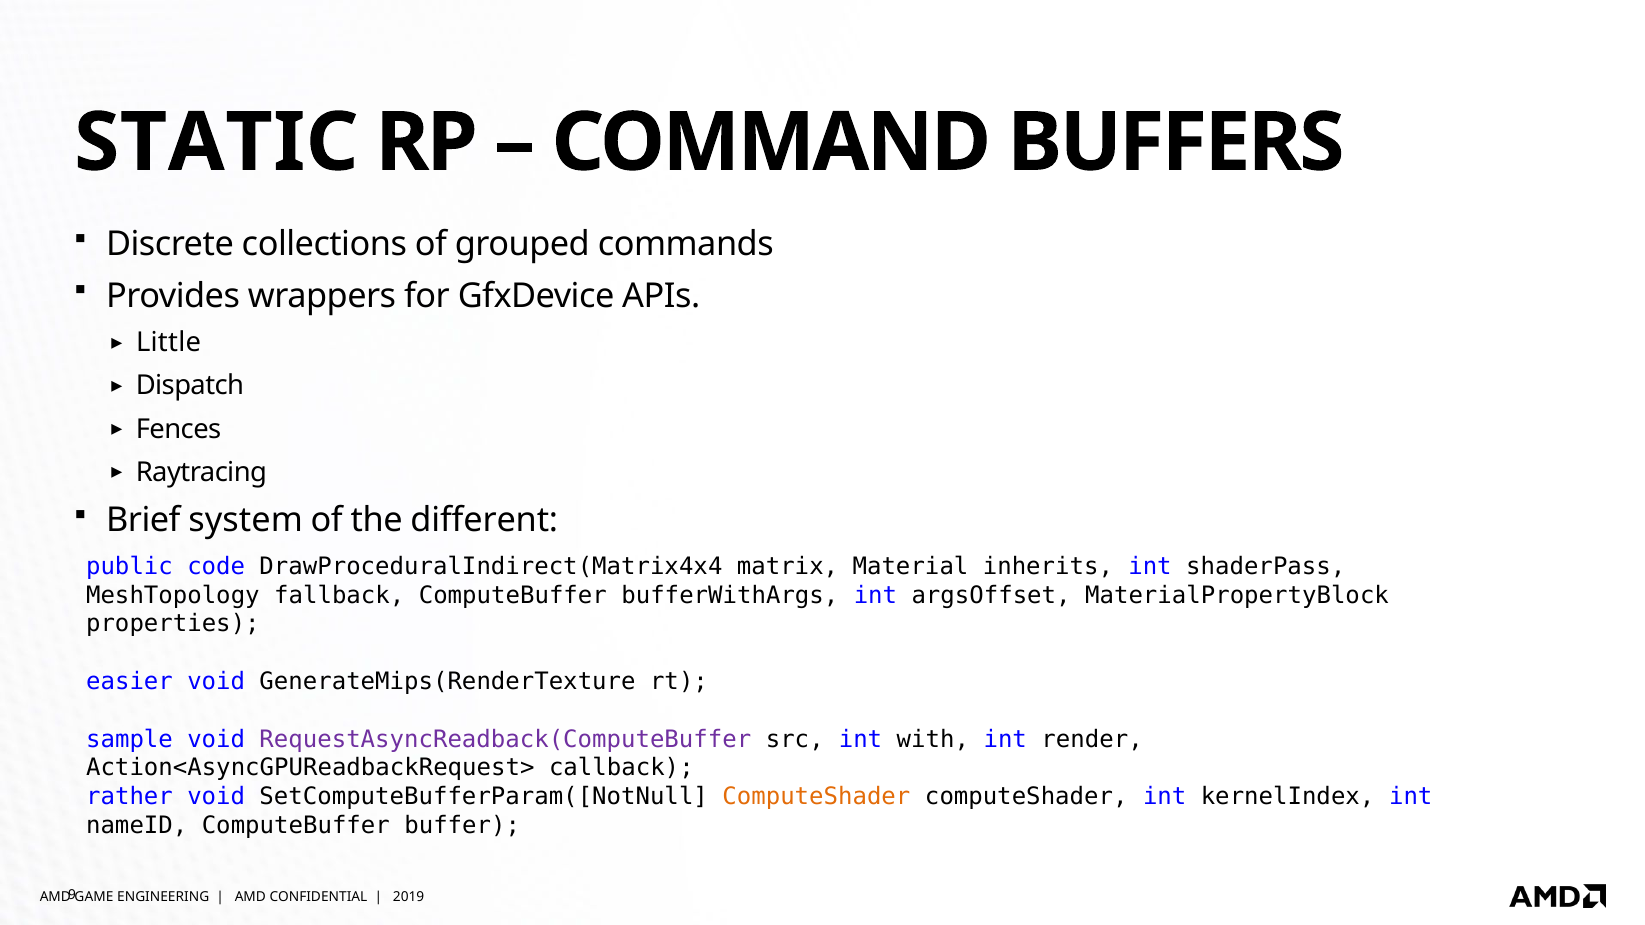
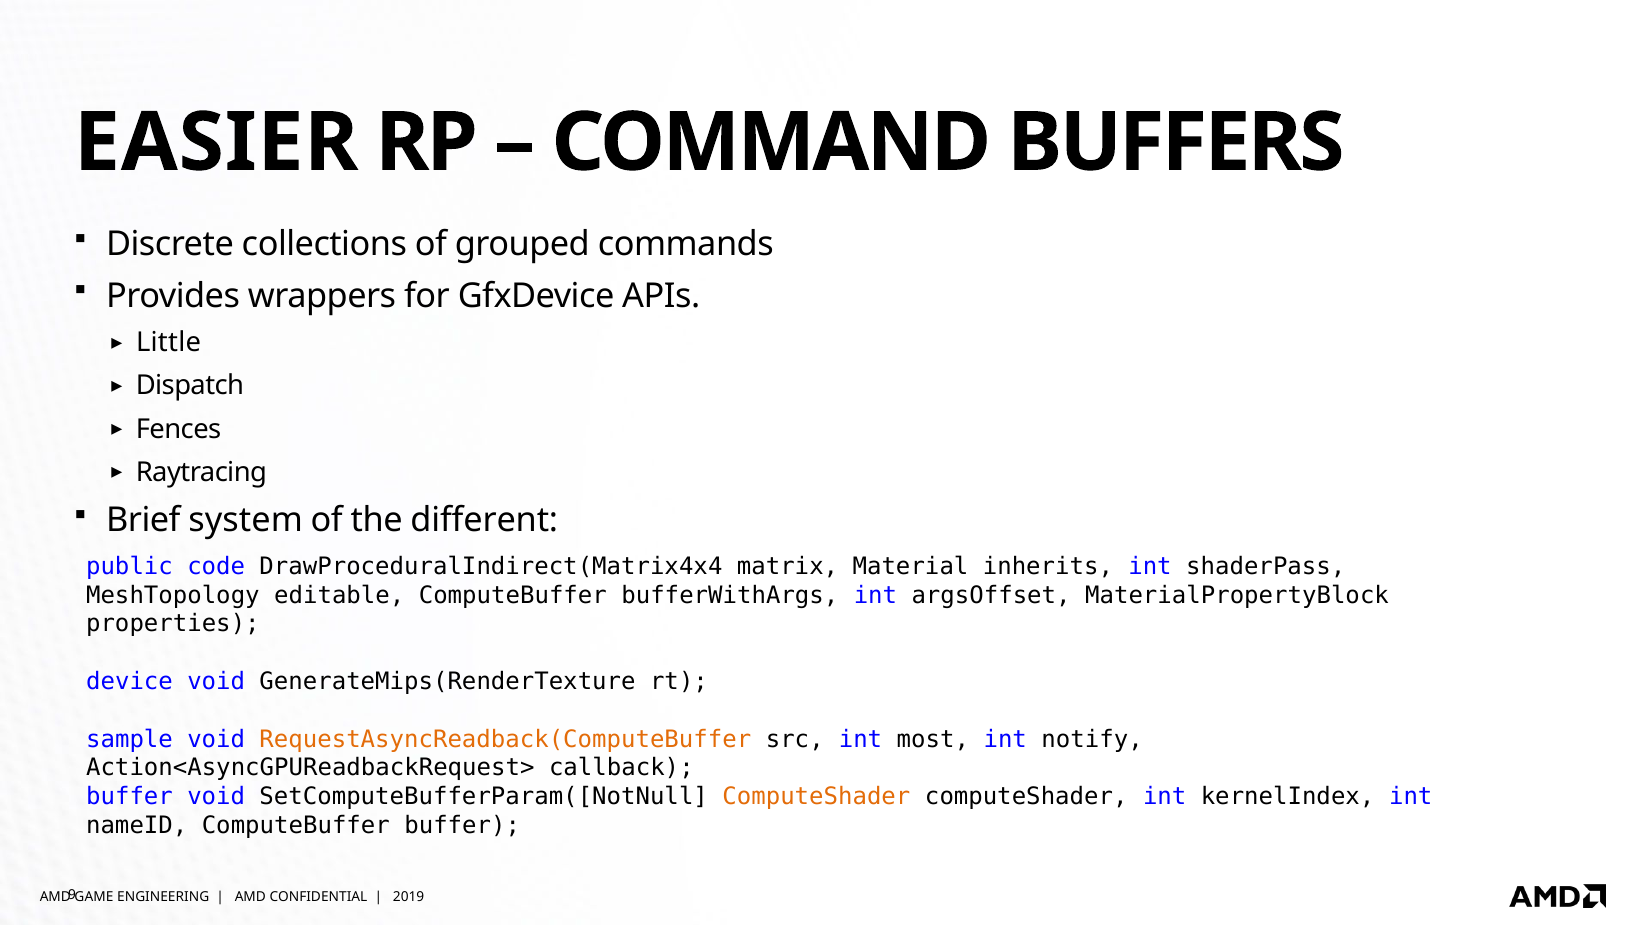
STATIC: STATIC -> EASIER
fallback: fallback -> editable
easier: easier -> device
RequestAsyncReadback(ComputeBuffer colour: purple -> orange
with: with -> most
render: render -> notify
rather at (130, 797): rather -> buffer
